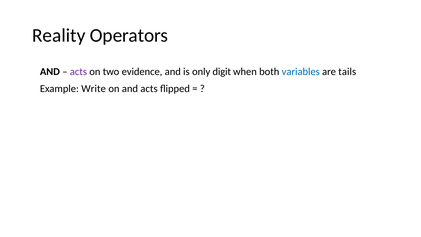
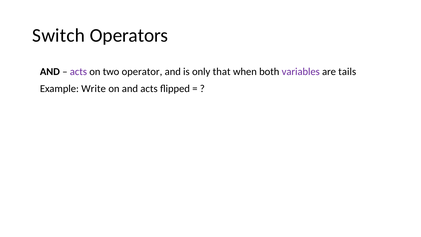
Reality: Reality -> Switch
evidence: evidence -> operator
digit: digit -> that
variables colour: blue -> purple
